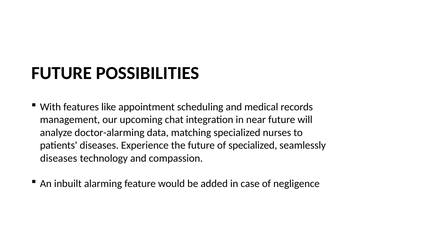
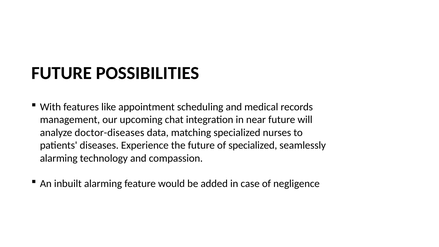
doctor-alarming: doctor-alarming -> doctor-diseases
diseases at (59, 158): diseases -> alarming
